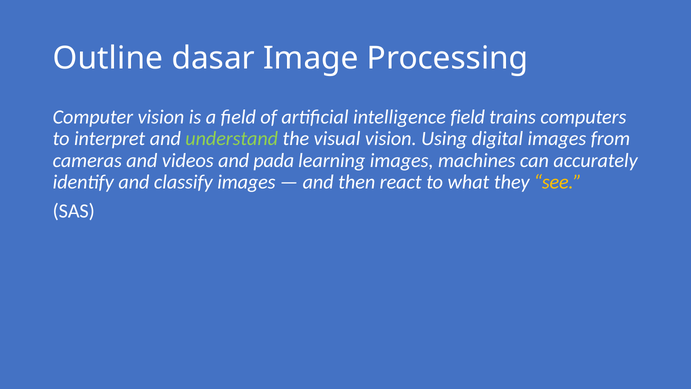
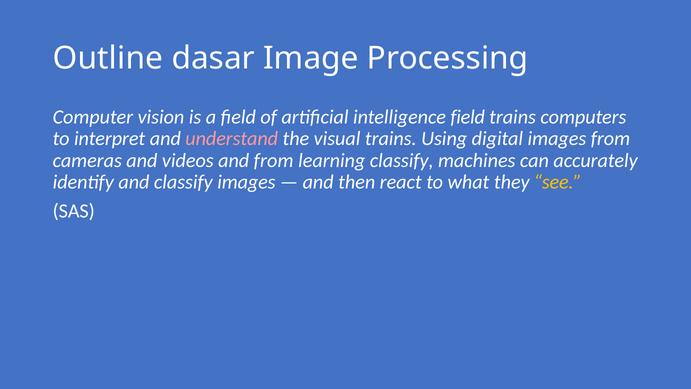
understand colour: light green -> pink
visual vision: vision -> trains
and pada: pada -> from
learning images: images -> classify
